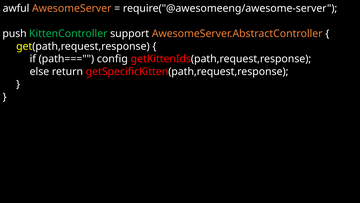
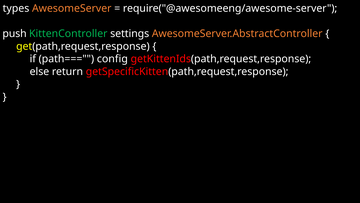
awful: awful -> types
support: support -> settings
